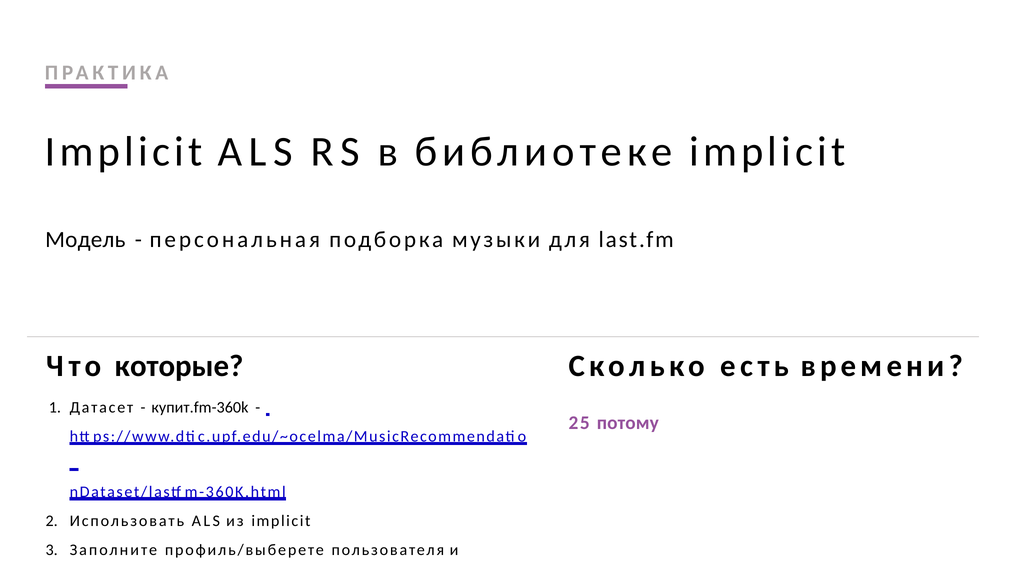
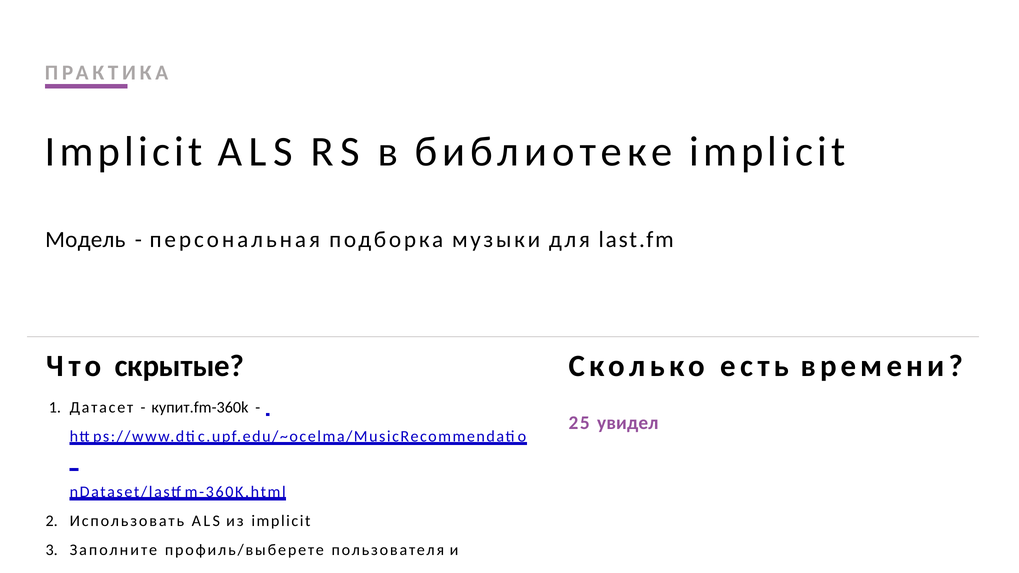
которые: которые -> скрытые
потому: потому -> увидел
